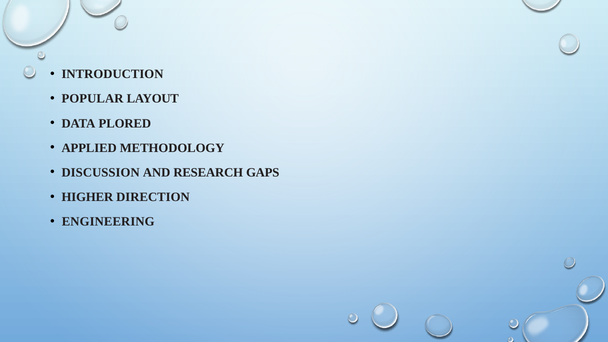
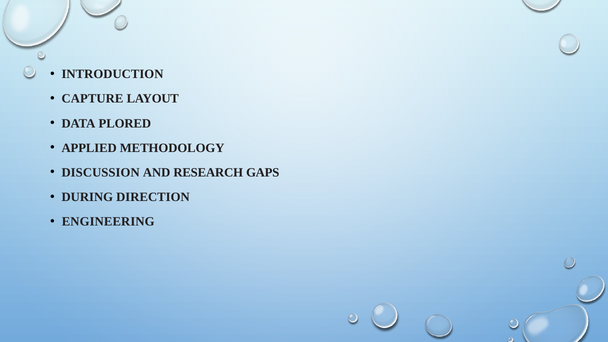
POPULAR: POPULAR -> CAPTURE
HIGHER: HIGHER -> DURING
